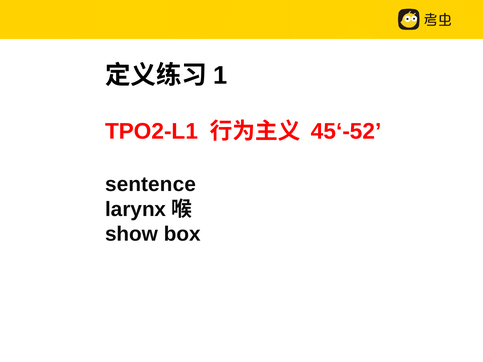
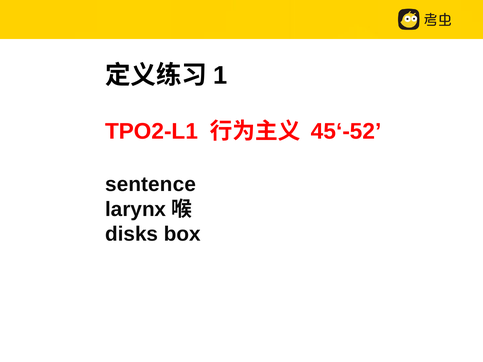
show: show -> disks
